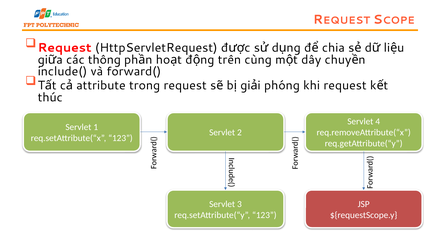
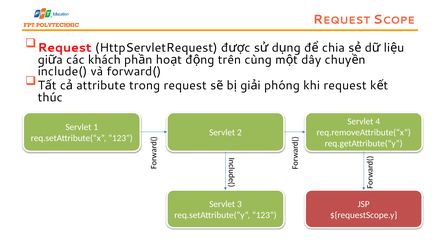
thông: thông -> khách
